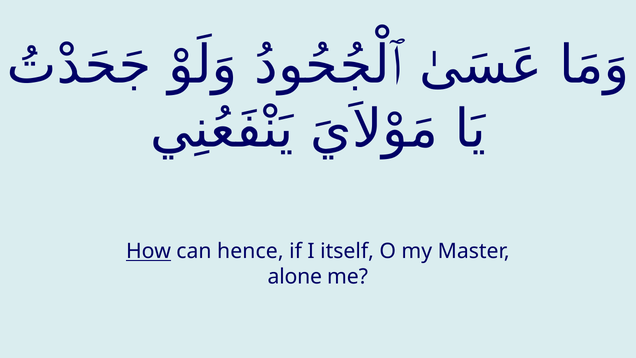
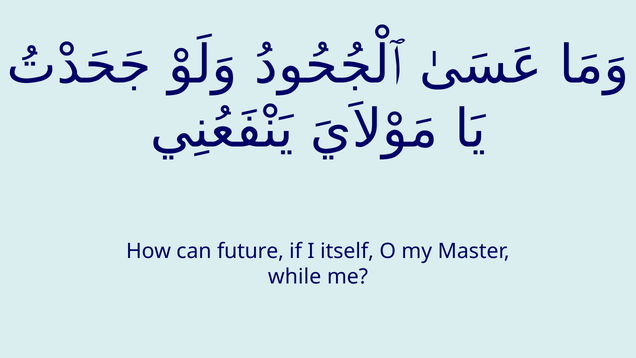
How underline: present -> none
hence: hence -> future
alone: alone -> while
